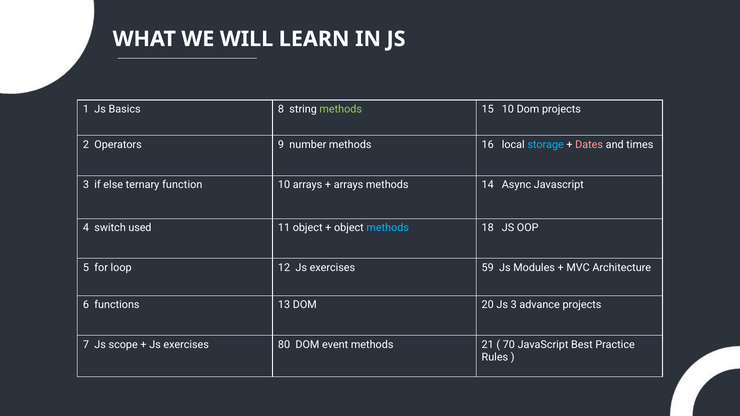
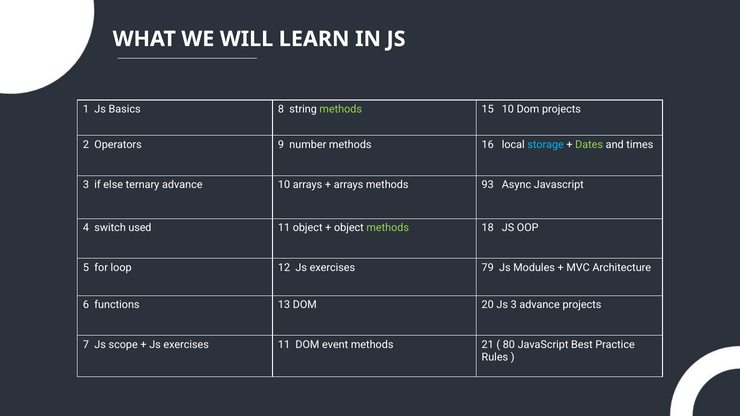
Dates colour: pink -> light green
ternary function: function -> advance
14: 14 -> 93
methods at (388, 228) colour: light blue -> light green
59: 59 -> 79
exercises 80: 80 -> 11
70: 70 -> 80
